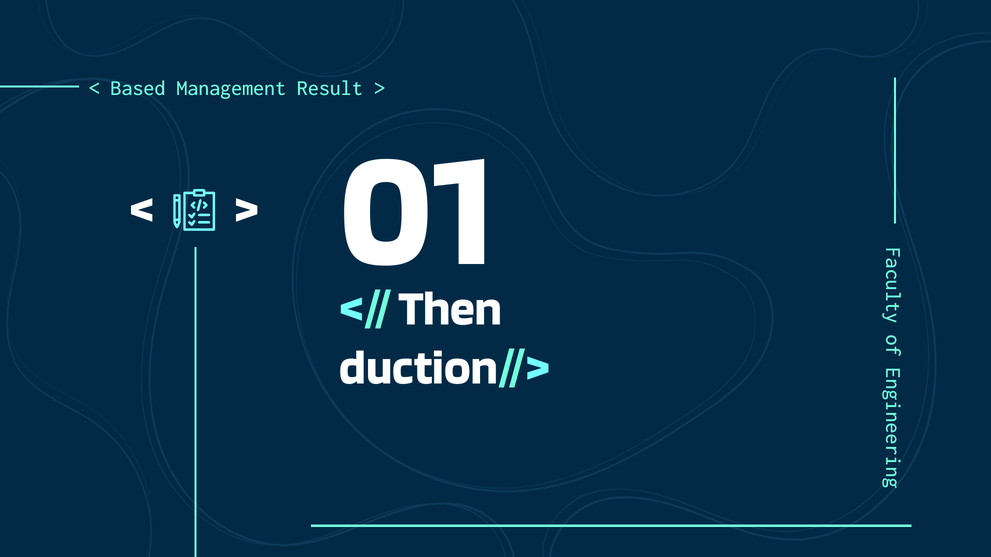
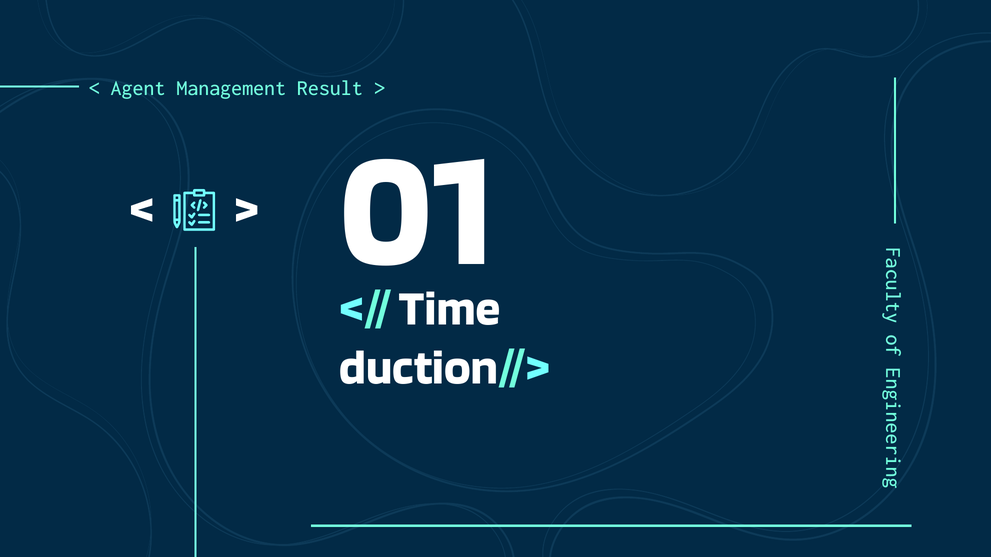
Based: Based -> Agent
Then: Then -> Time
